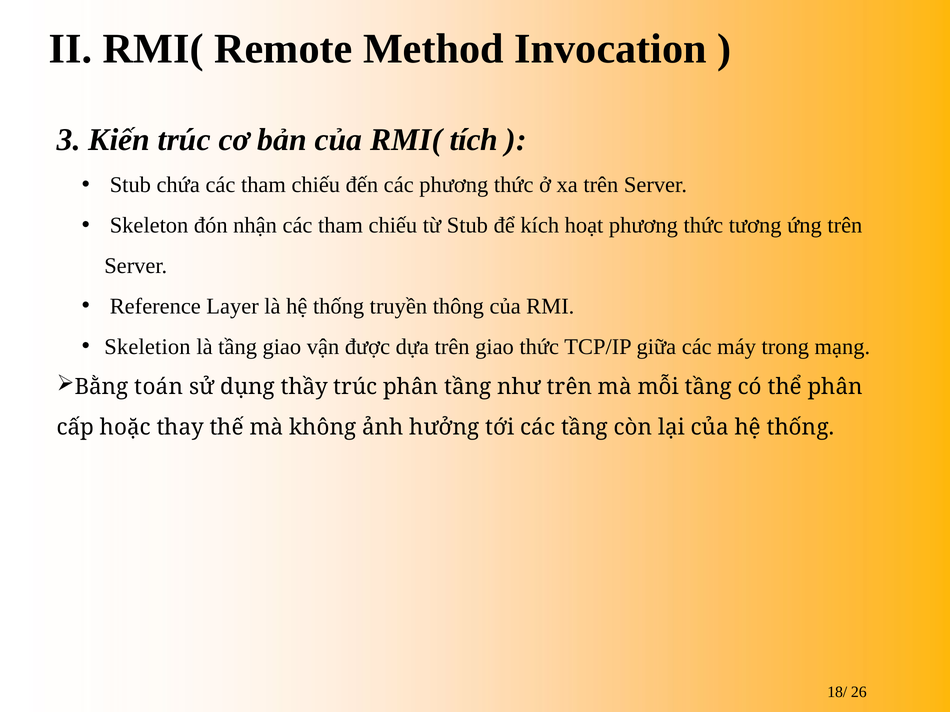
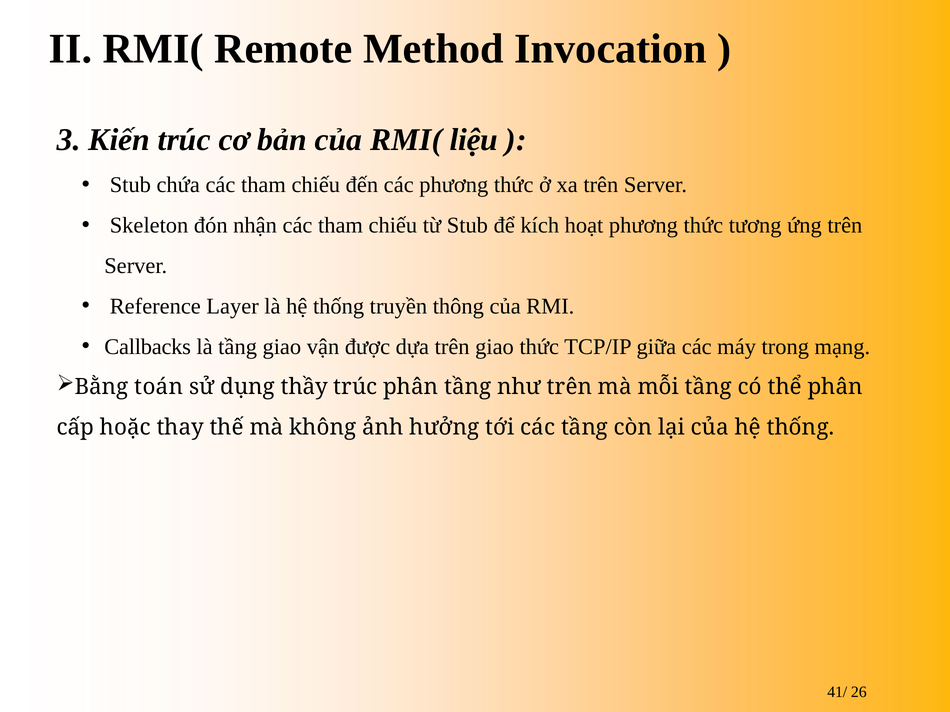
tích: tích -> liệu
Skeletion: Skeletion -> Callbacks
18/: 18/ -> 41/
